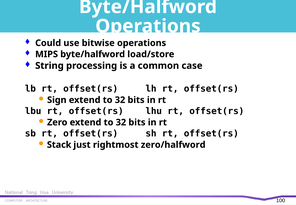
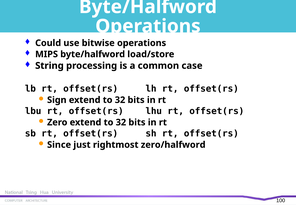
Stack: Stack -> Since
